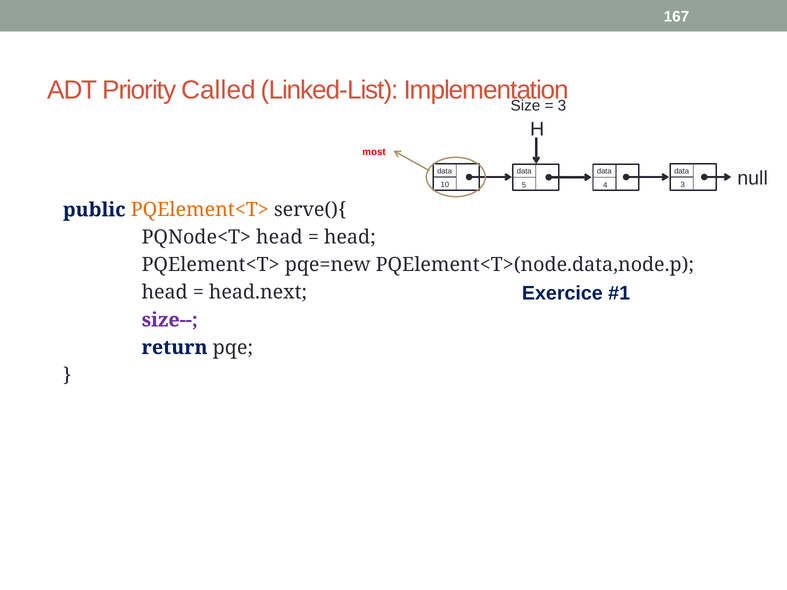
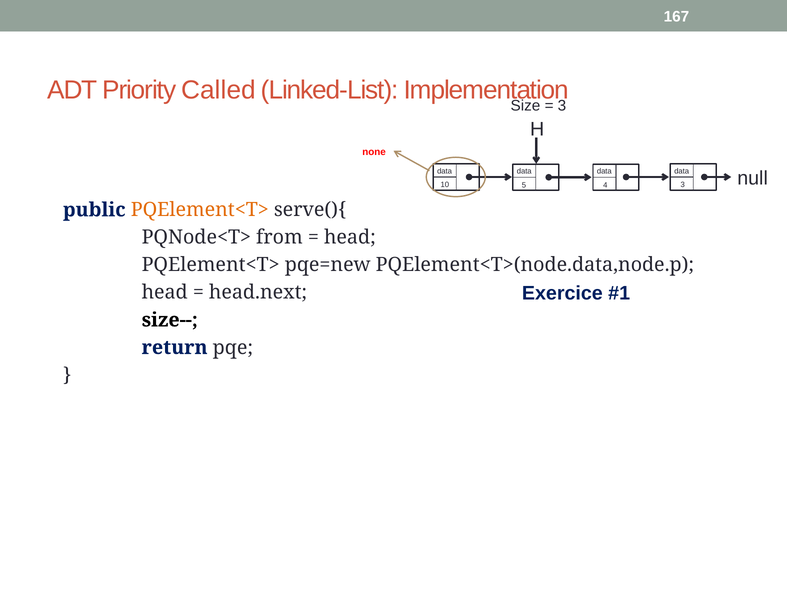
most: most -> none
PQNode<T> head: head -> from
size-- colour: purple -> black
